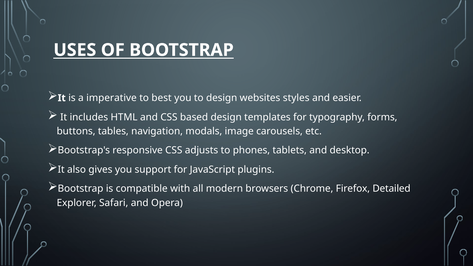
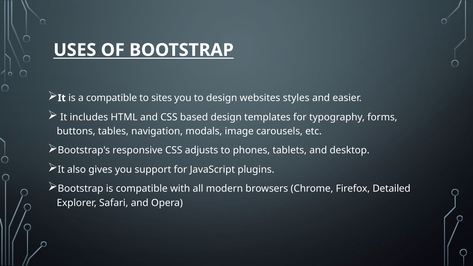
a imperative: imperative -> compatible
best: best -> sites
